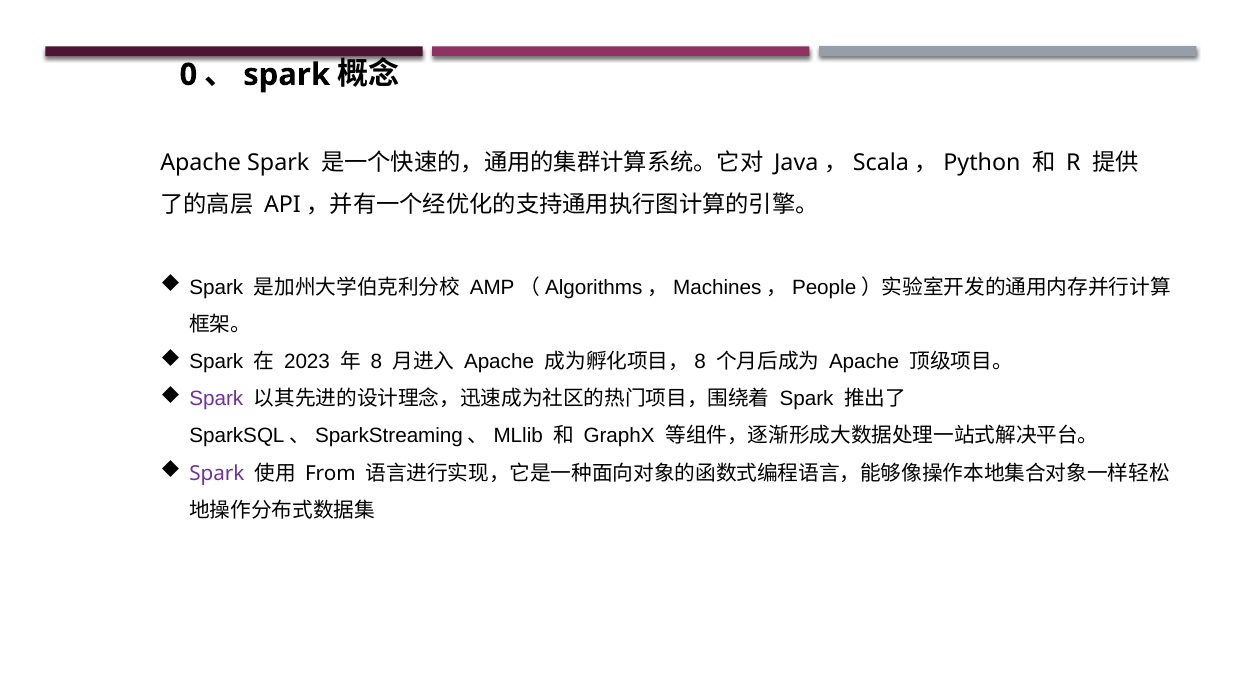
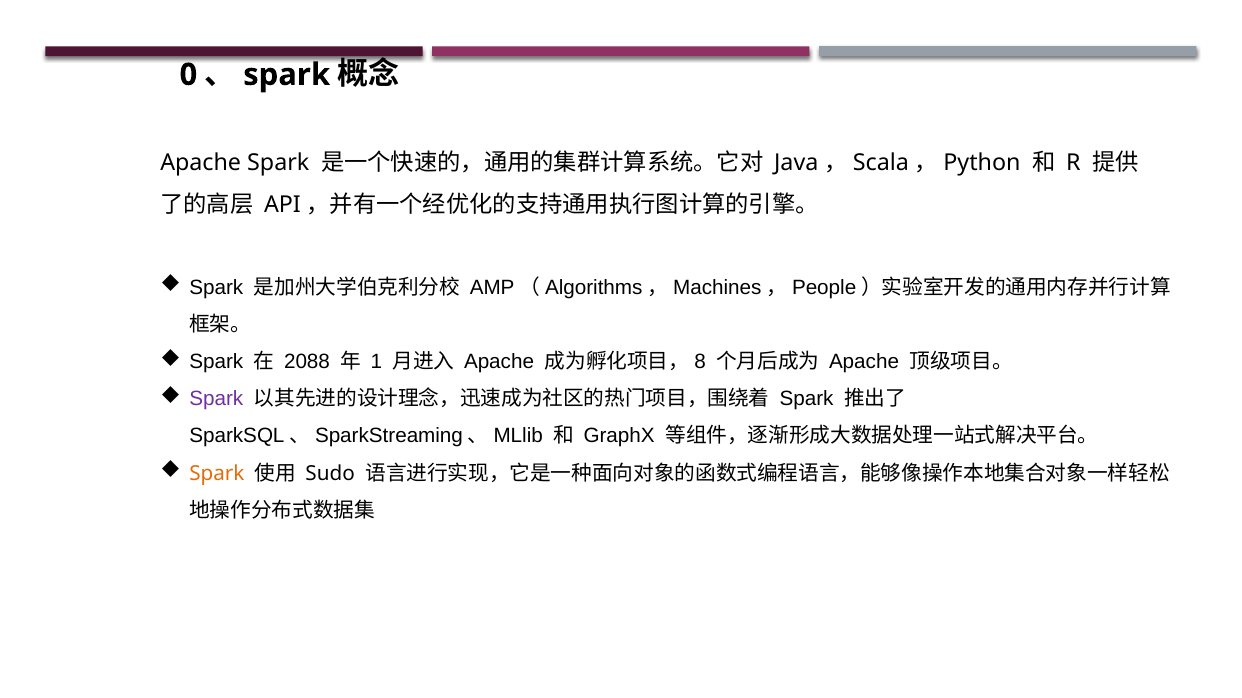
2023: 2023 -> 2088
8: 8 -> 1
Spark at (217, 474) colour: purple -> orange
From: From -> Sudo
